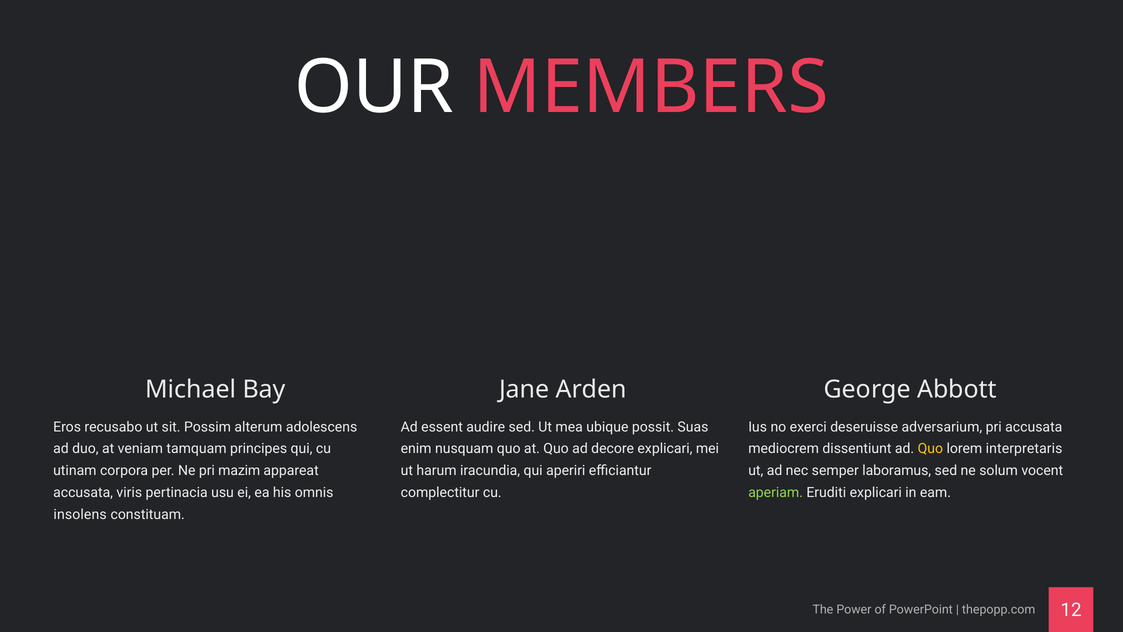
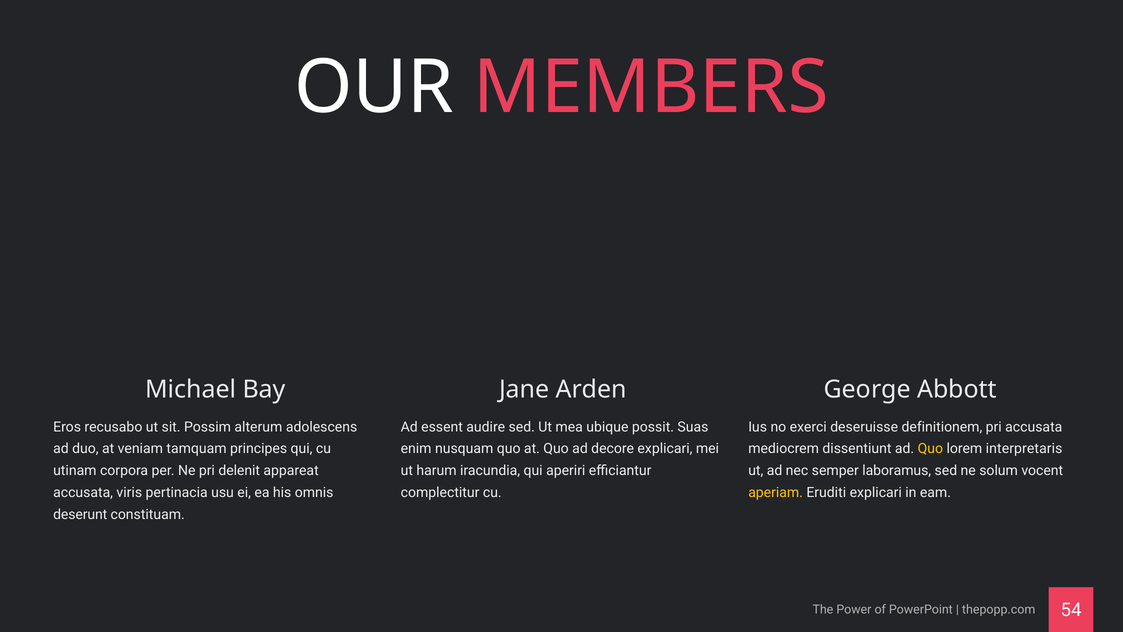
adversarium: adversarium -> definitionem
mazim: mazim -> delenit
aperiam colour: light green -> yellow
insolens: insolens -> deserunt
12: 12 -> 54
